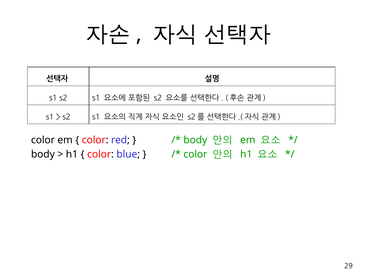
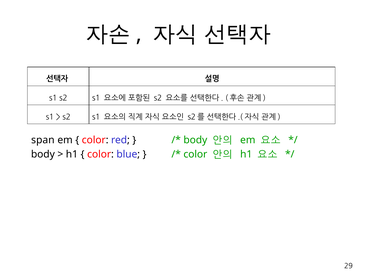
color at (43, 140): color -> span
